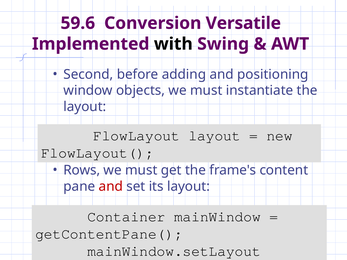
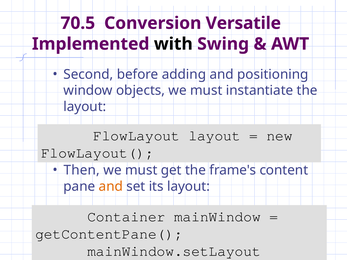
59.6: 59.6 -> 70.5
Rows: Rows -> Then
and at (111, 186) colour: red -> orange
